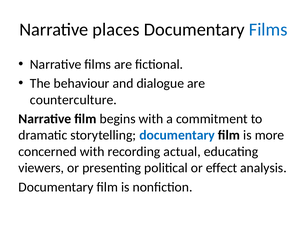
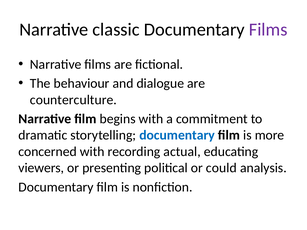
places: places -> classic
Films at (268, 30) colour: blue -> purple
effect: effect -> could
